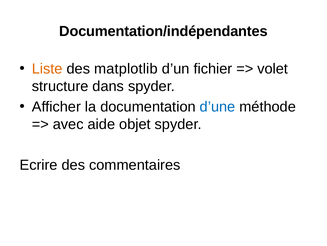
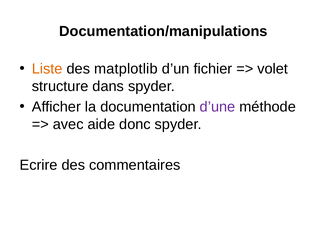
Documentation/indépendantes: Documentation/indépendantes -> Documentation/manipulations
d’une colour: blue -> purple
objet: objet -> donc
